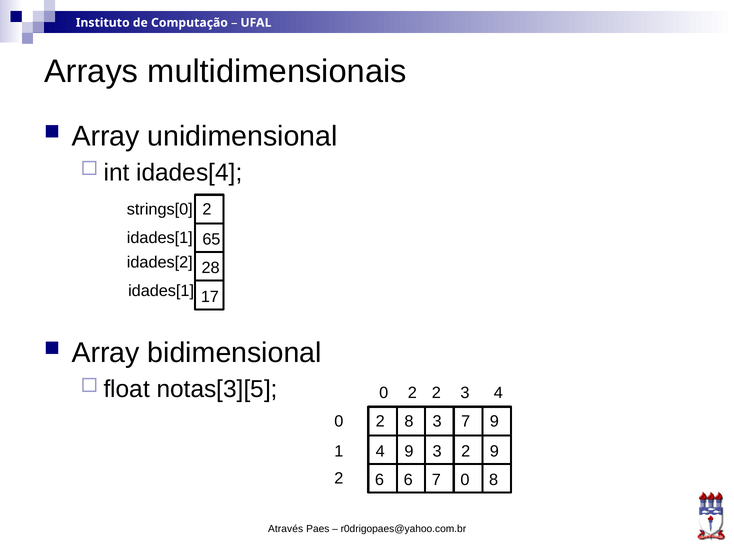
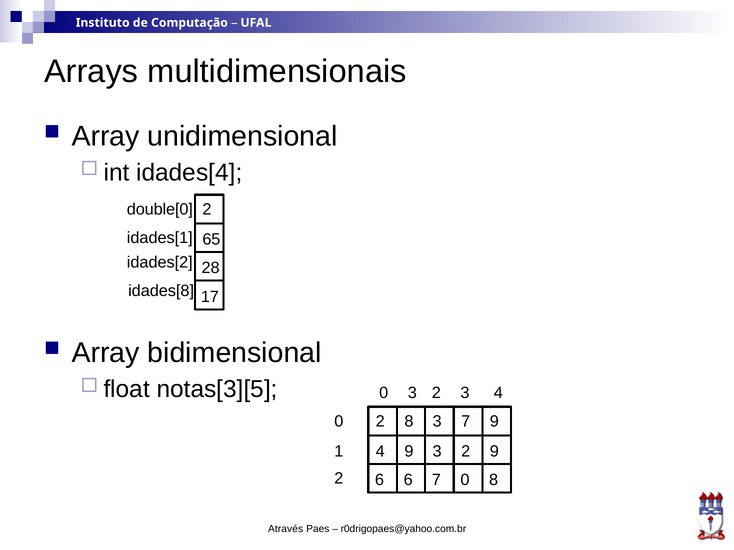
strings[0: strings[0 -> double[0
idades[1 at (161, 291): idades[1 -> idades[8
0 2: 2 -> 3
